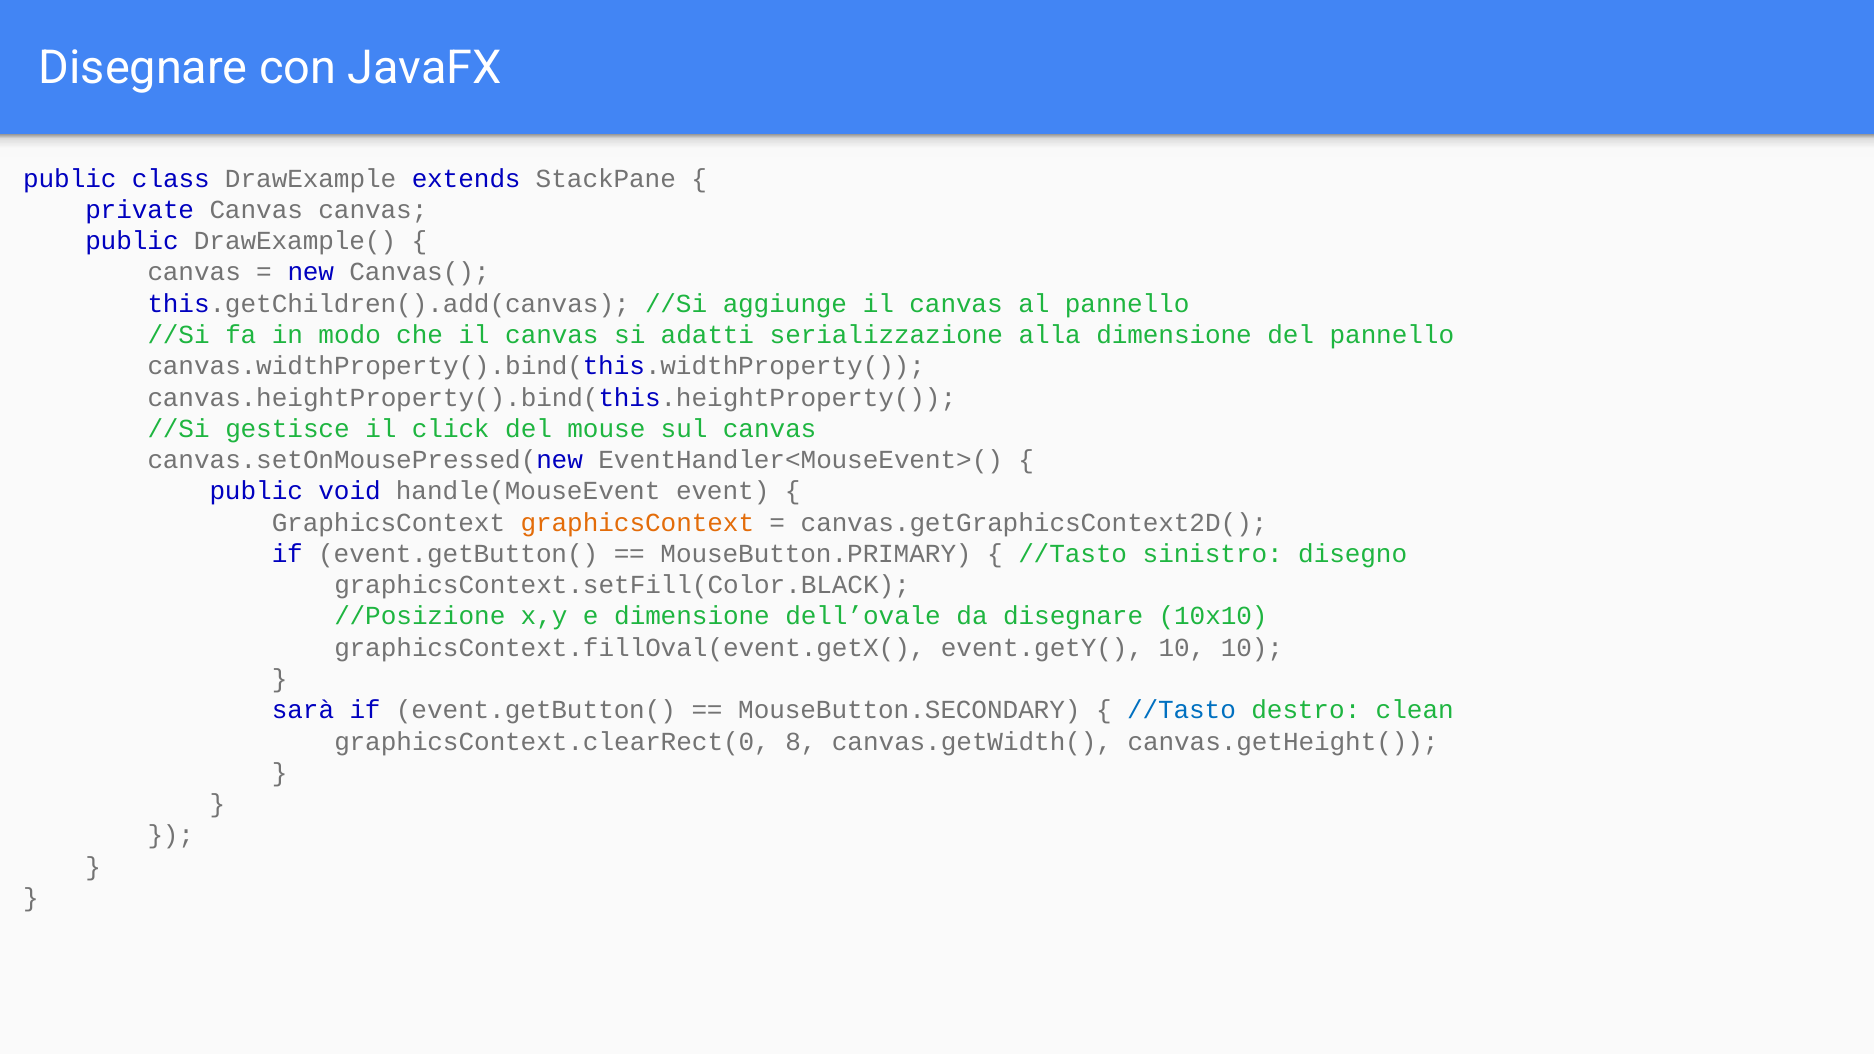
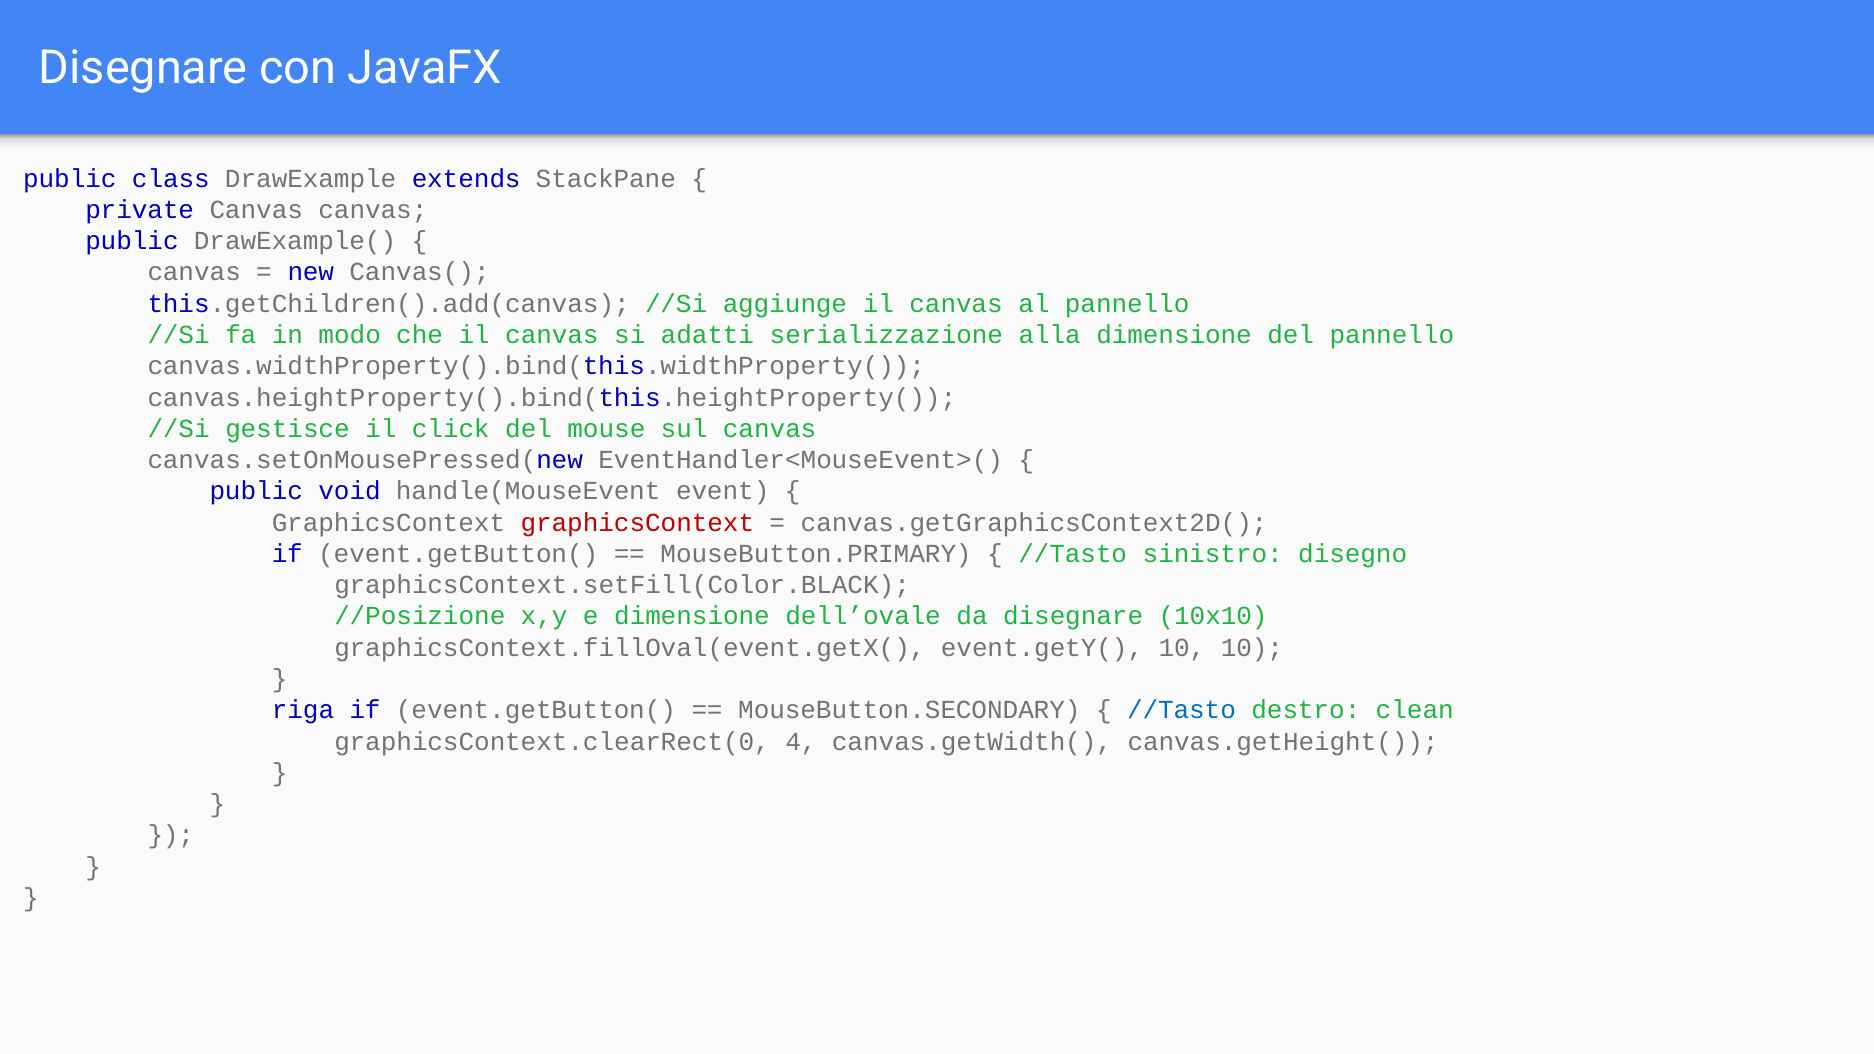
graphicsContext at (637, 523) colour: orange -> red
sarà: sarà -> riga
8: 8 -> 4
